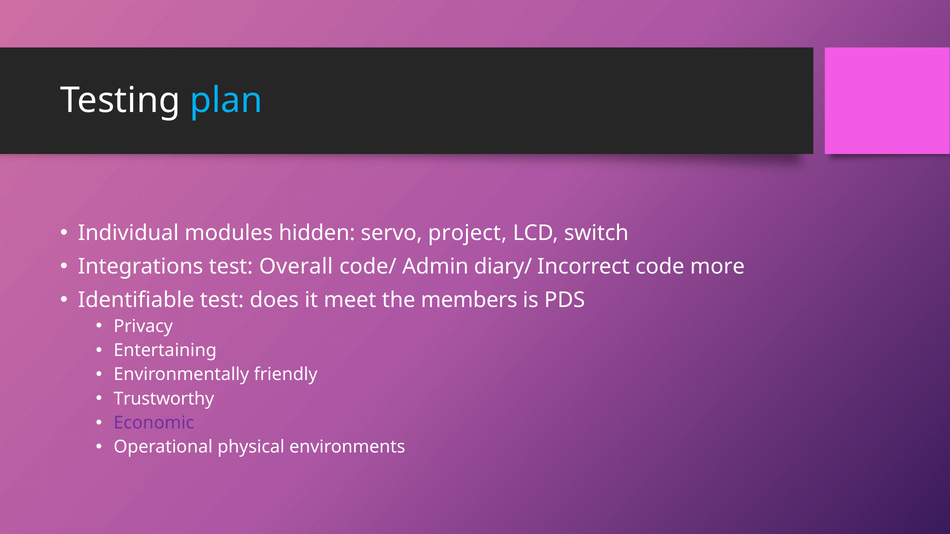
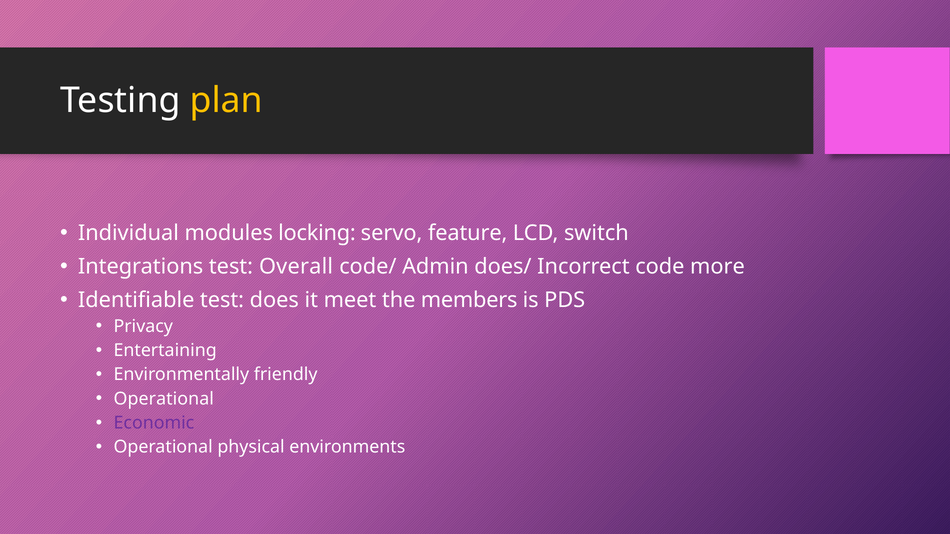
plan colour: light blue -> yellow
hidden: hidden -> locking
project: project -> feature
diary/: diary/ -> does/
Trustworthy at (164, 399): Trustworthy -> Operational
